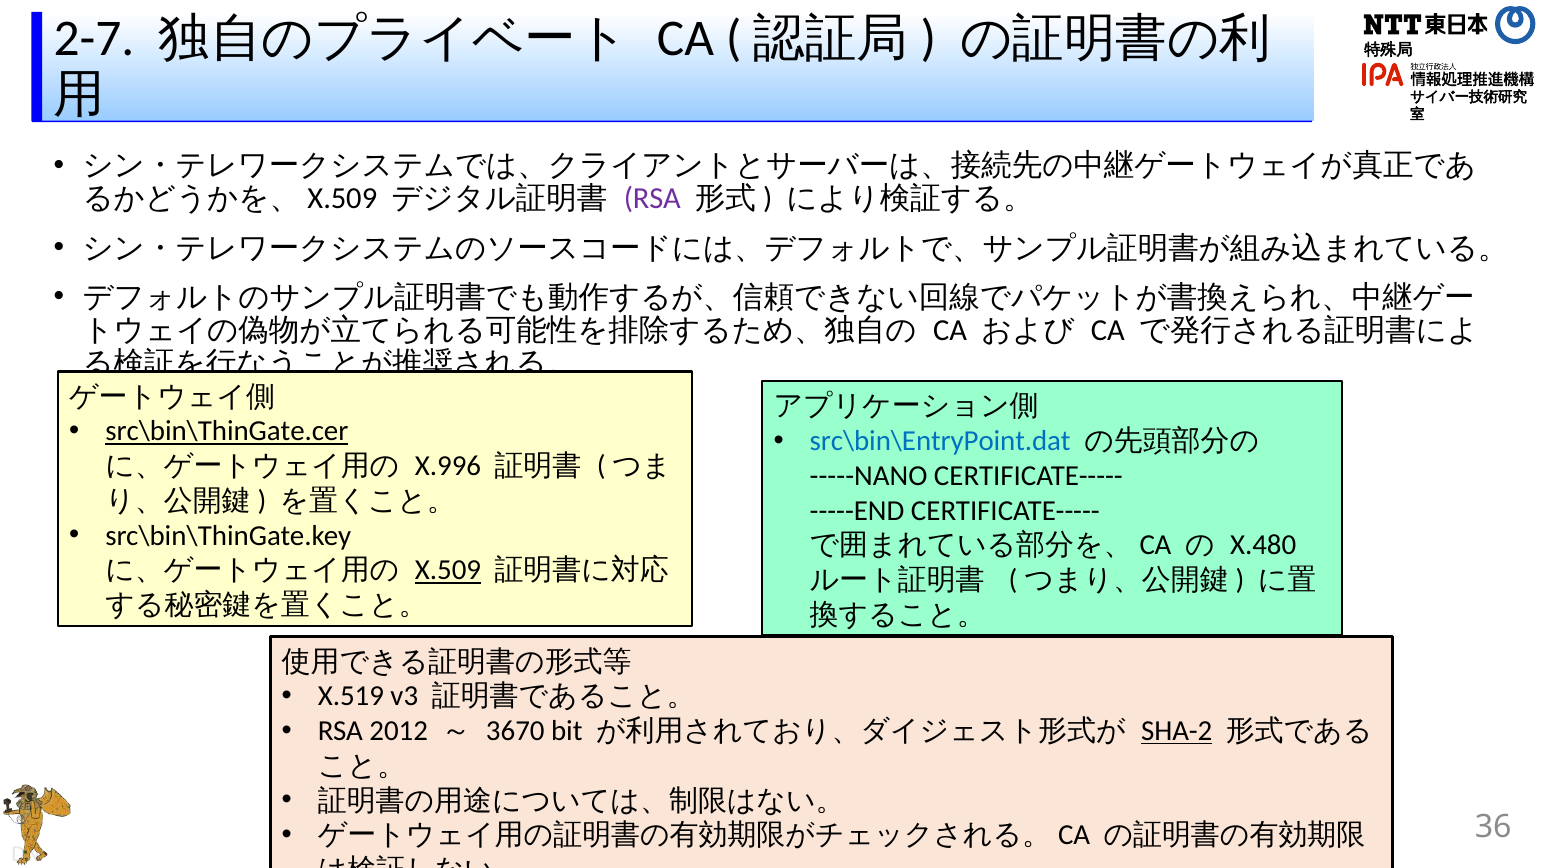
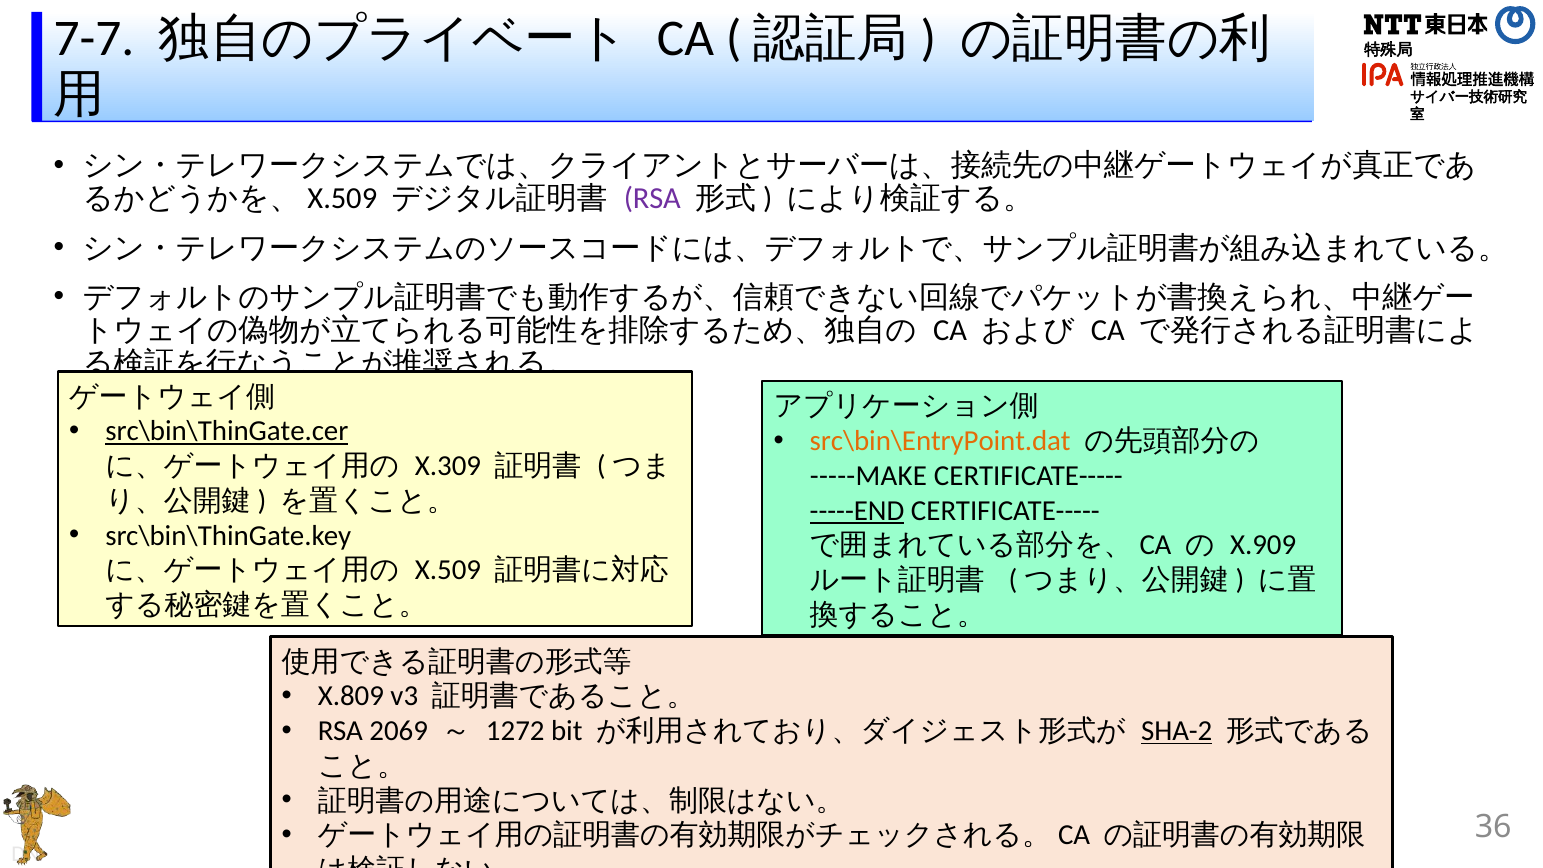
2-7: 2-7 -> 7-7
src\bin\EntryPoint.dat colour: blue -> orange
X.996: X.996 -> X.309
-----NANO: -----NANO -> -----MAKE
-----END underline: none -> present
X.480: X.480 -> X.909
X.509 underline: present -> none
X.519: X.519 -> X.809
2012: 2012 -> 2069
3670: 3670 -> 1272
